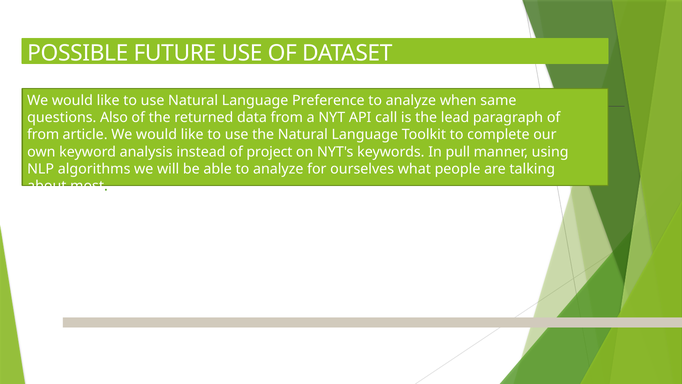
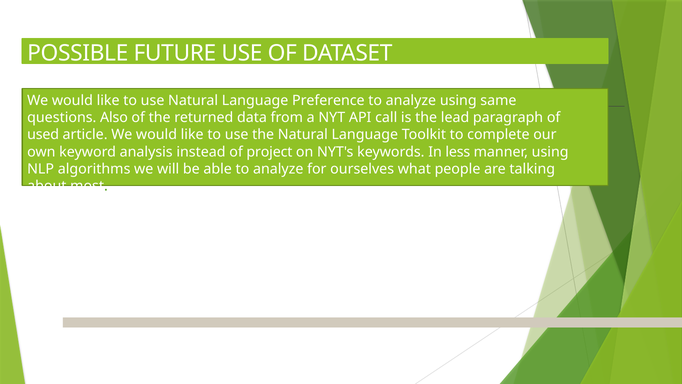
analyze when: when -> using
from at (43, 135): from -> used
pull: pull -> less
